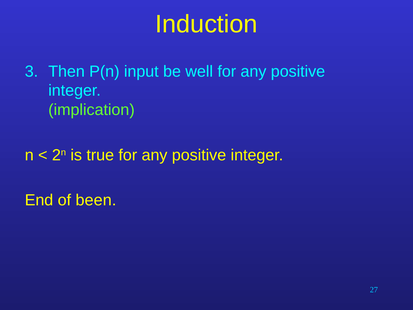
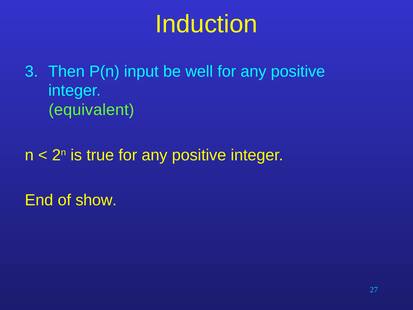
implication: implication -> equivalent
been: been -> show
